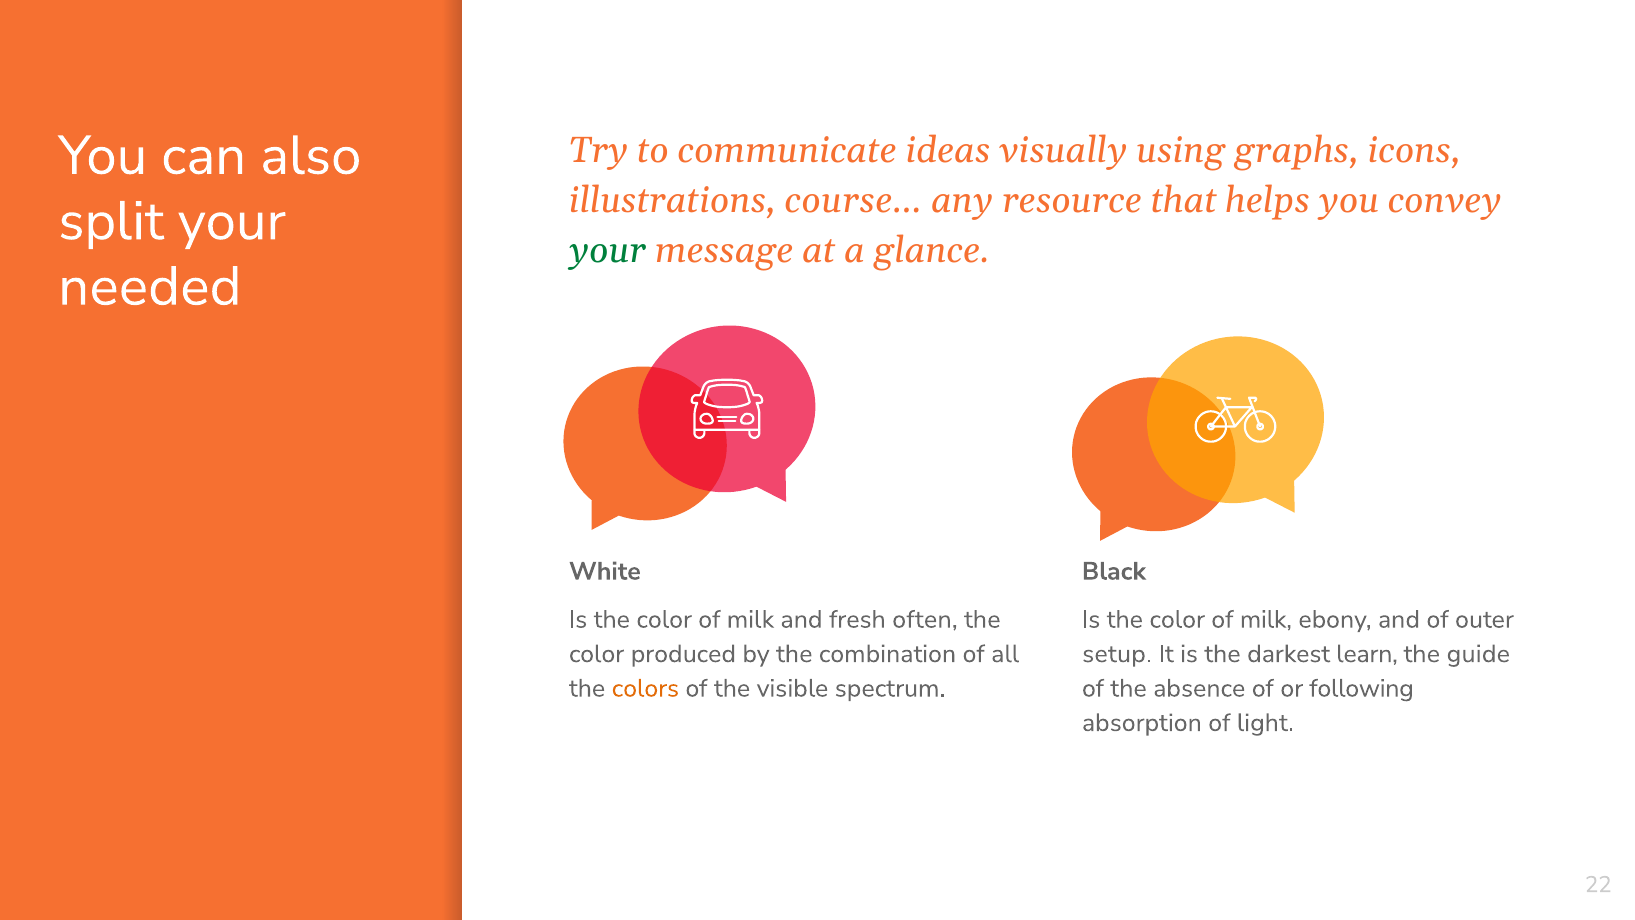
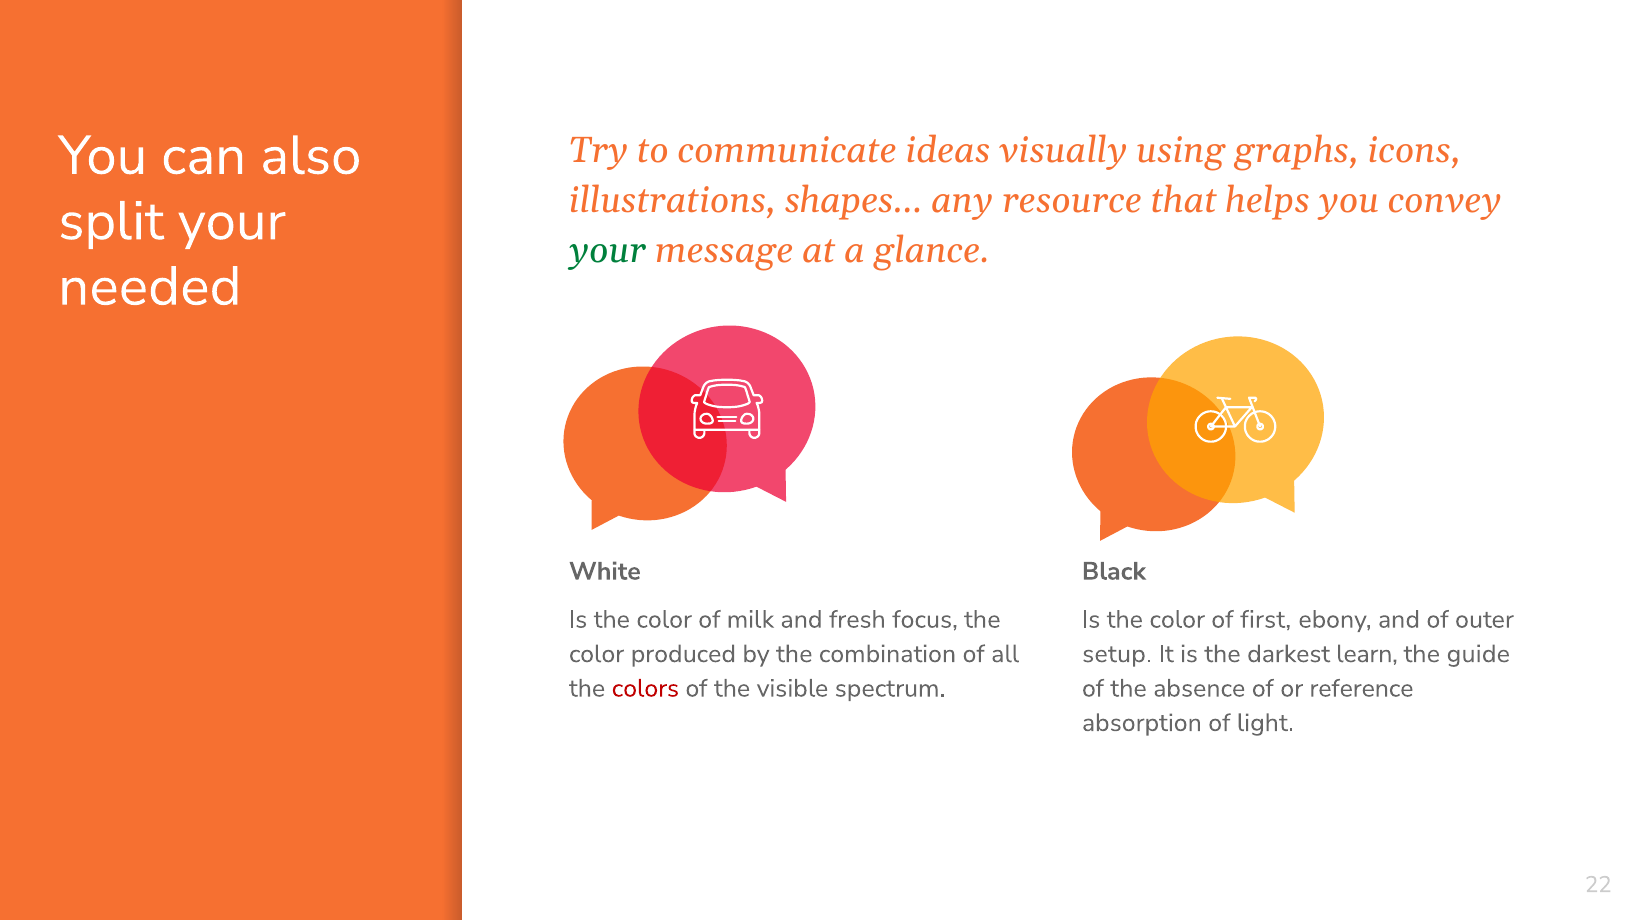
course…: course… -> shapes…
often: often -> focus
milk at (1266, 619): milk -> first
colors colour: orange -> red
following: following -> reference
